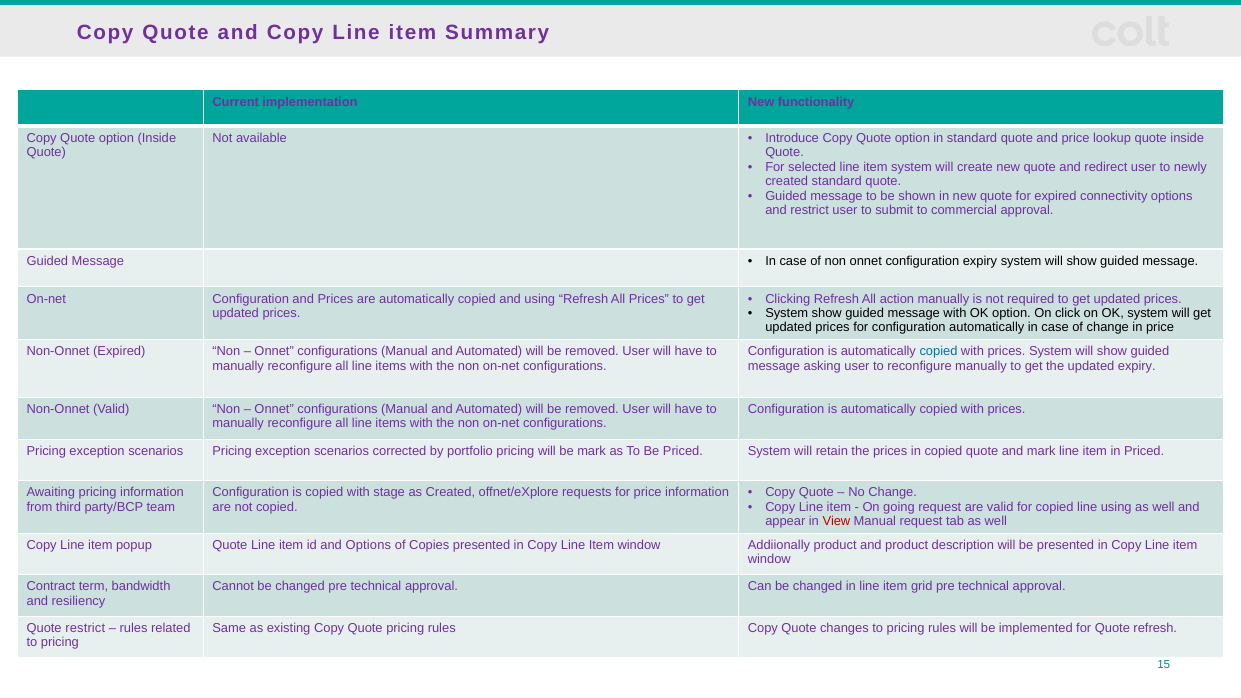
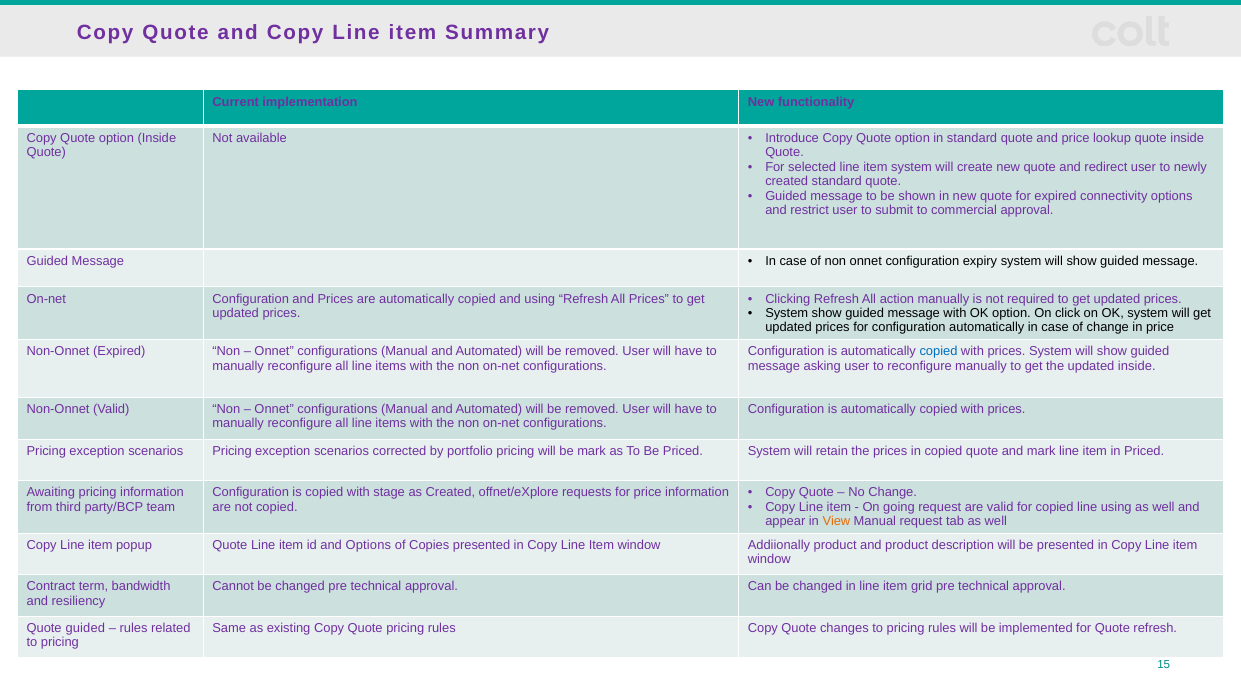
updated expiry: expiry -> inside
View colour: red -> orange
Quote restrict: restrict -> guided
